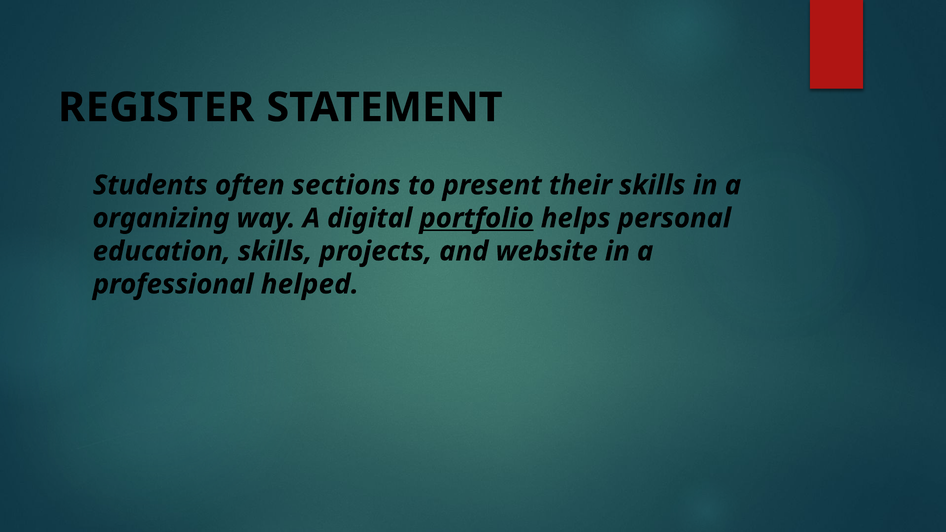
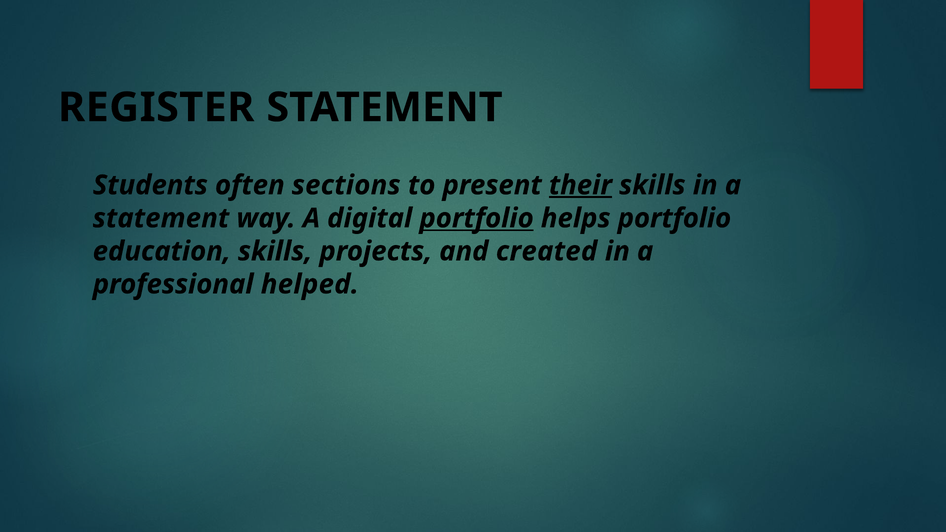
their underline: none -> present
organizing at (161, 218): organizing -> statement
helps personal: personal -> portfolio
website: website -> created
